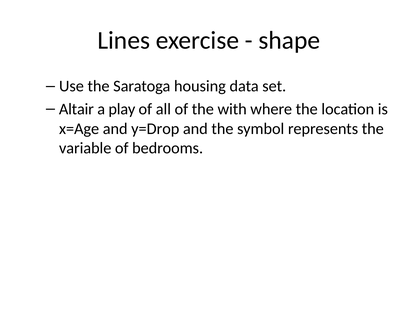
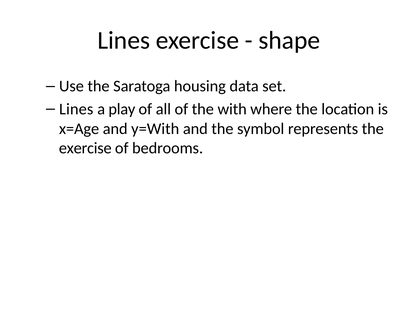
Altair at (76, 109): Altair -> Lines
y=Drop: y=Drop -> y=With
variable at (85, 148): variable -> exercise
